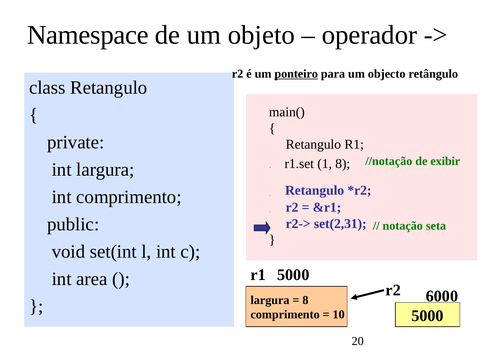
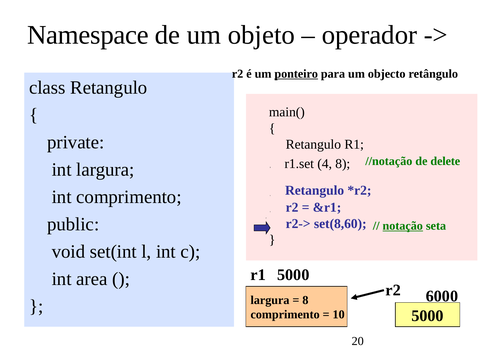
exibir: exibir -> delete
1: 1 -> 4
set(2,31: set(2,31 -> set(8,60
notação underline: none -> present
